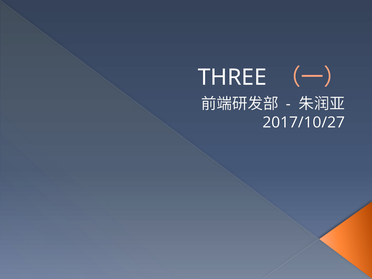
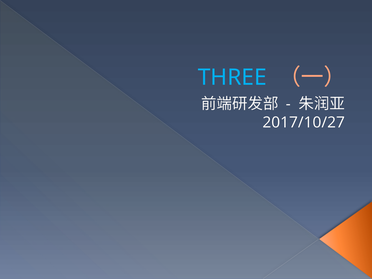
THREE colour: white -> light blue
